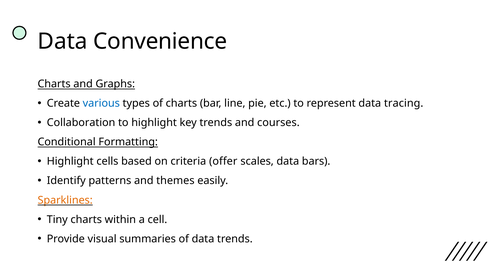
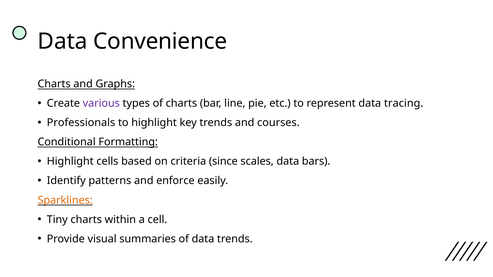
various colour: blue -> purple
Collaboration: Collaboration -> Professionals
offer: offer -> since
themes: themes -> enforce
